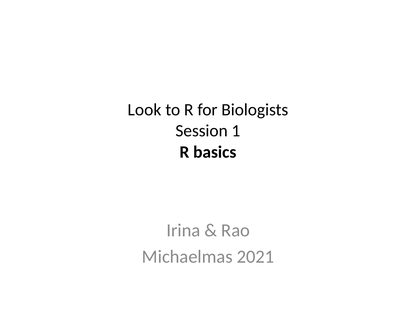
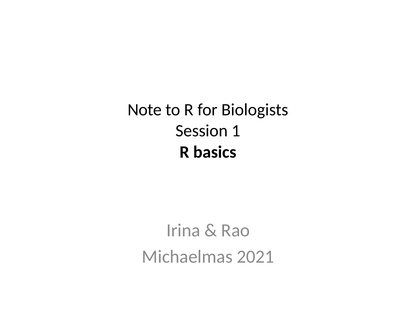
Look: Look -> Note
